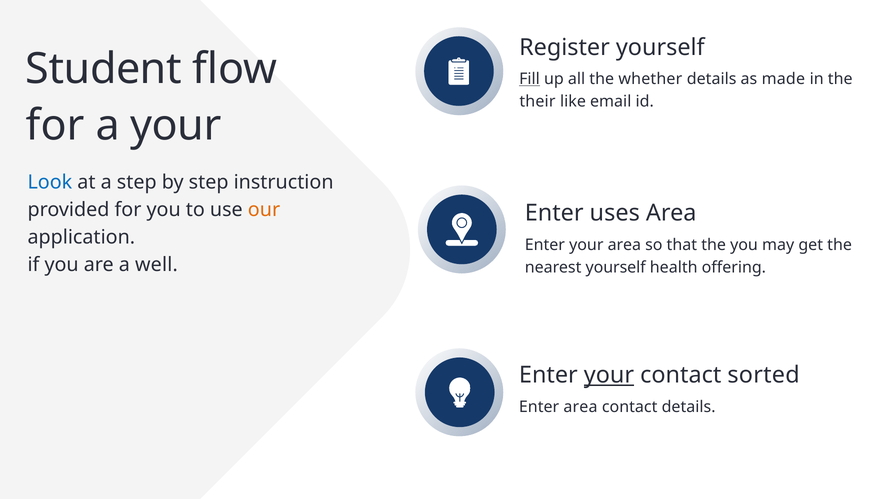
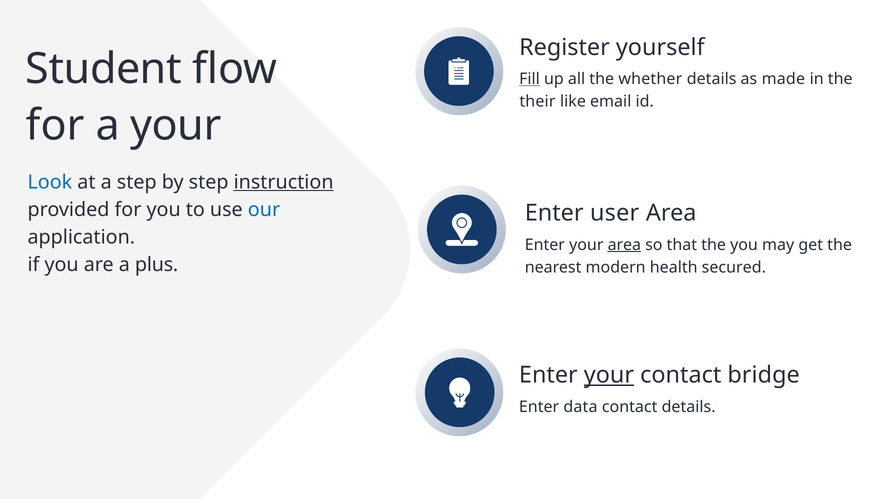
instruction underline: none -> present
our colour: orange -> blue
uses: uses -> user
area at (624, 245) underline: none -> present
well: well -> plus
nearest yourself: yourself -> modern
offering: offering -> secured
sorted: sorted -> bridge
Enter area: area -> data
